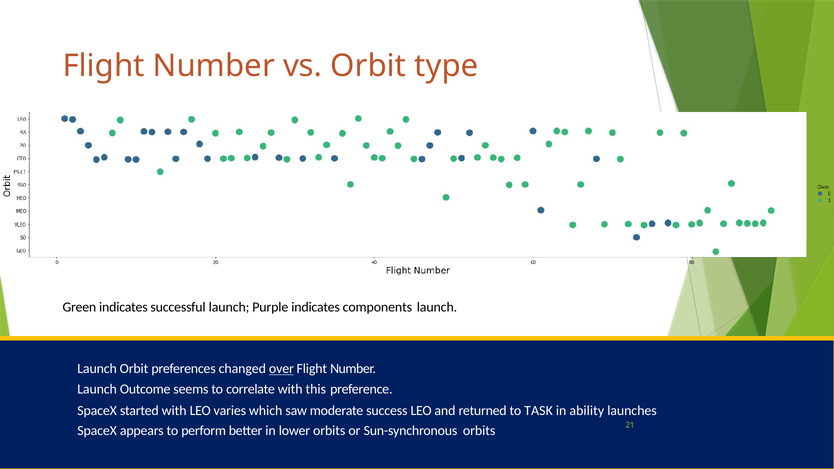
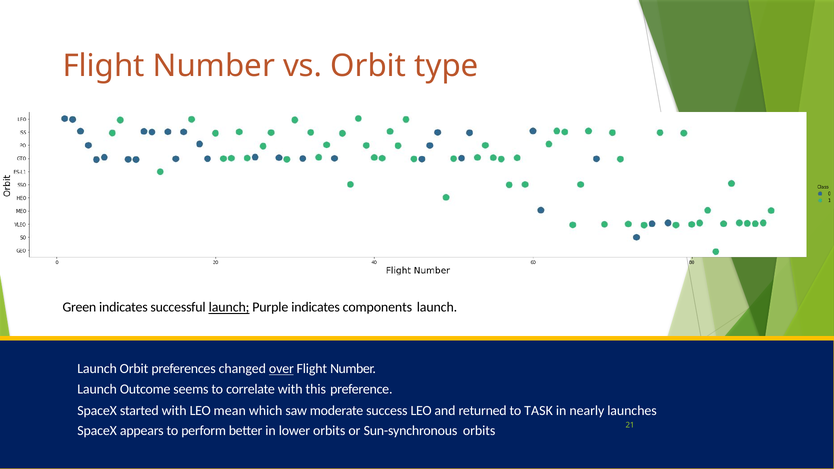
launch at (229, 307) underline: none -> present
varies: varies -> mean
ability: ability -> nearly
